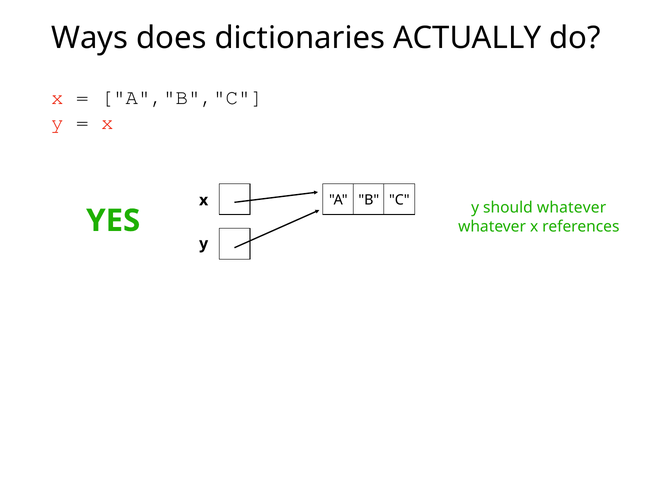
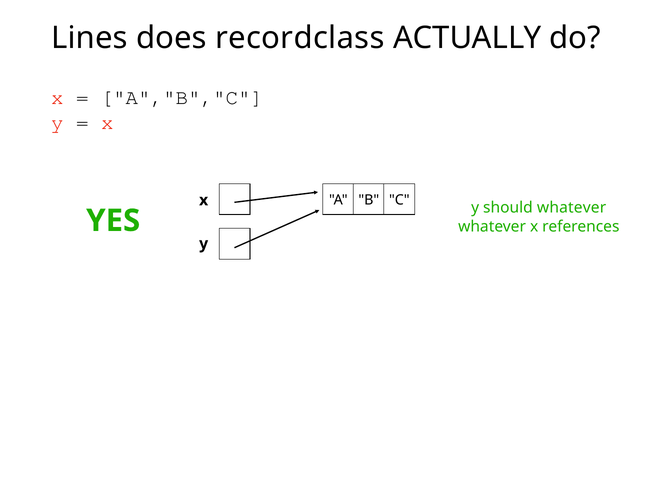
Ways: Ways -> Lines
dictionaries: dictionaries -> recordclass
